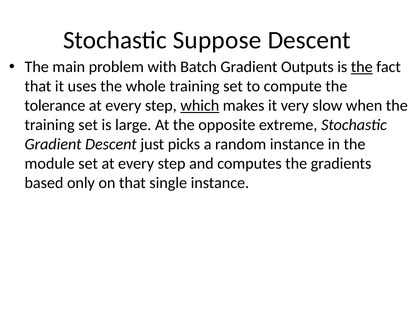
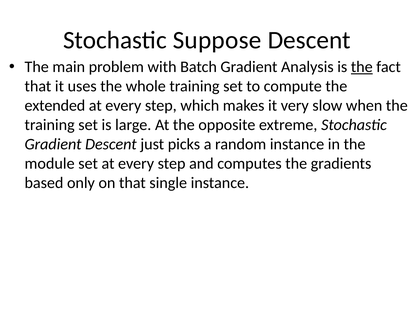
Outputs: Outputs -> Analysis
tolerance: tolerance -> extended
which underline: present -> none
